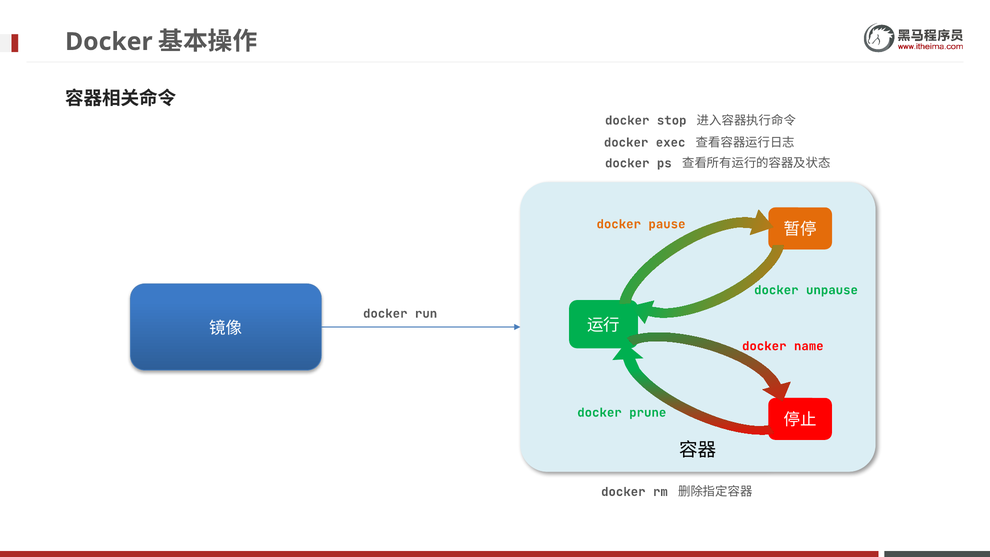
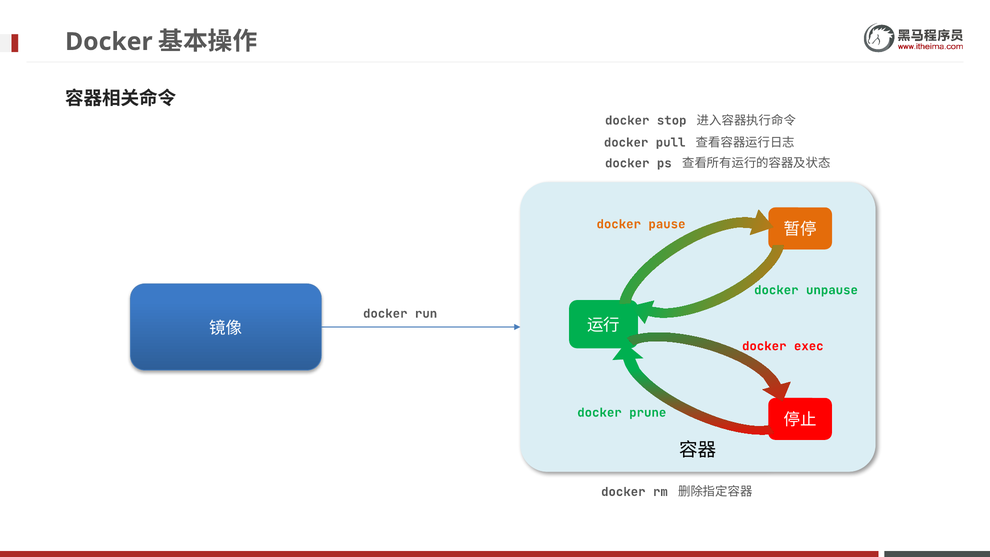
exec: exec -> pull
name: name -> exec
